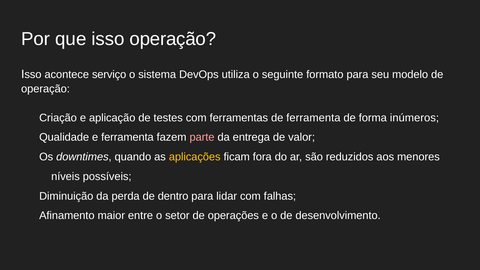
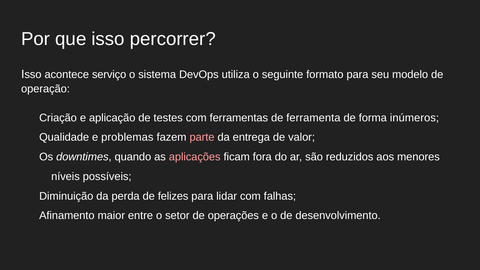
isso operação: operação -> percorrer
e ferramenta: ferramenta -> problemas
aplicações colour: yellow -> pink
dentro: dentro -> felizes
